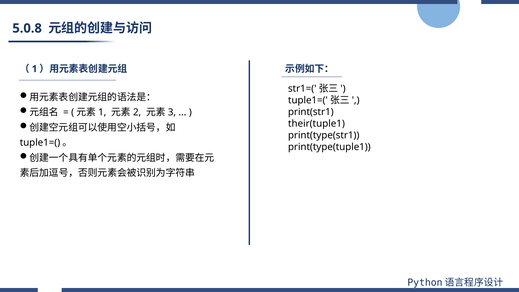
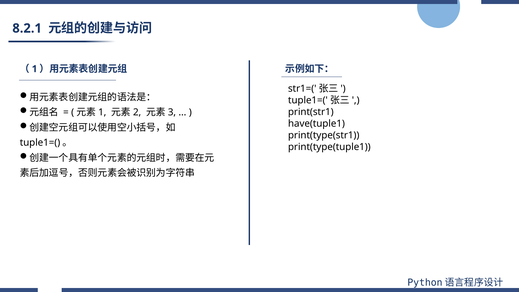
5.0.8: 5.0.8 -> 8.2.1
their(tuple1: their(tuple1 -> have(tuple1
